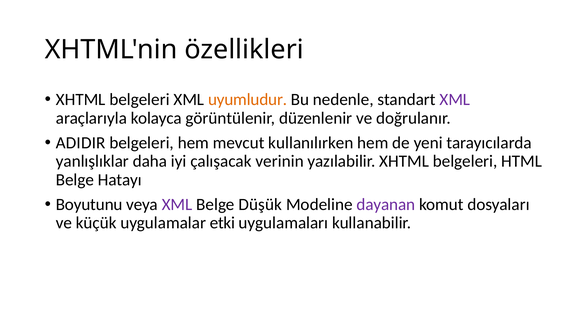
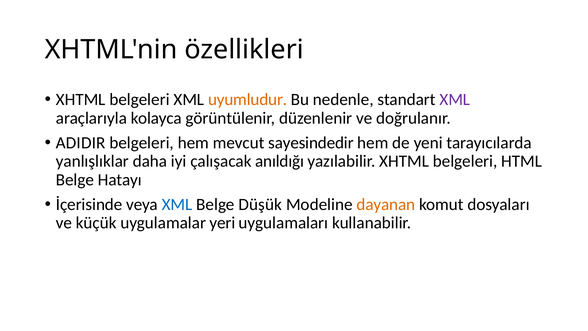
kullanılırken: kullanılırken -> sayesindedir
verinin: verinin -> anıldığı
Boyutunu: Boyutunu -> İçerisinde
XML at (177, 204) colour: purple -> blue
dayanan colour: purple -> orange
etki: etki -> yeri
